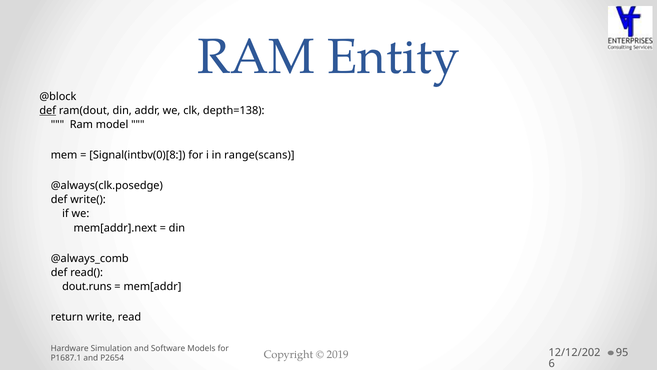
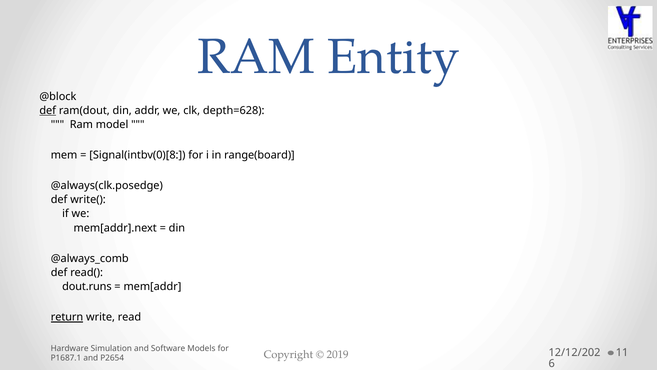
depth=138: depth=138 -> depth=628
range(scans: range(scans -> range(board
return underline: none -> present
95: 95 -> 11
